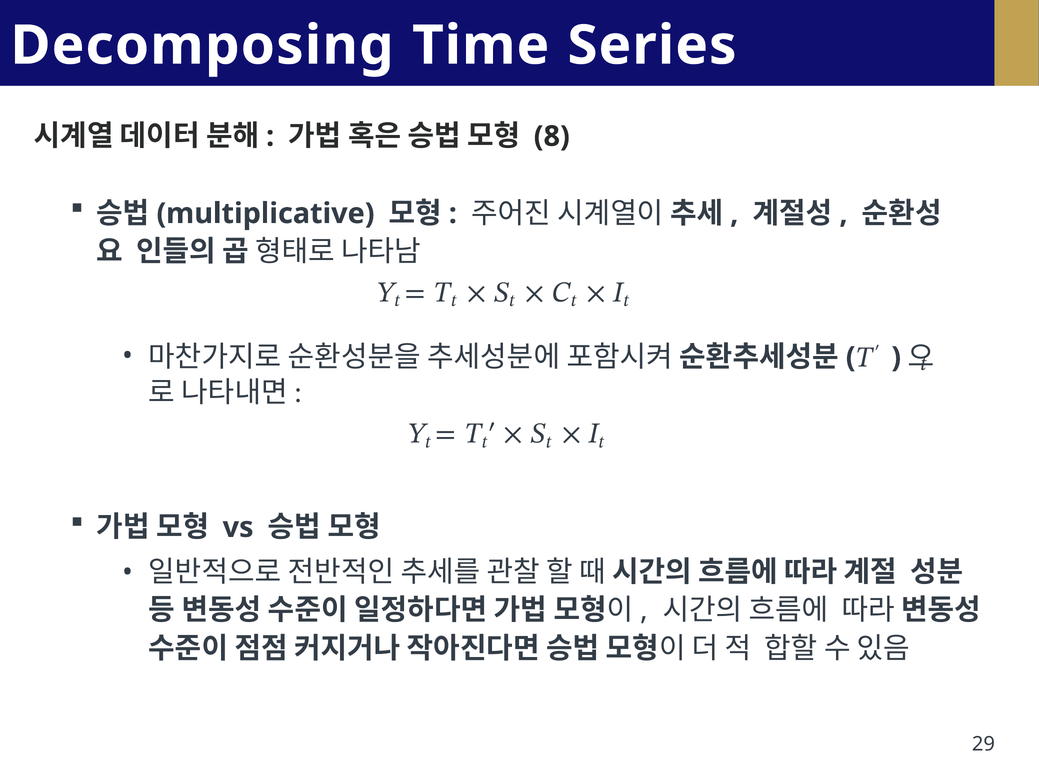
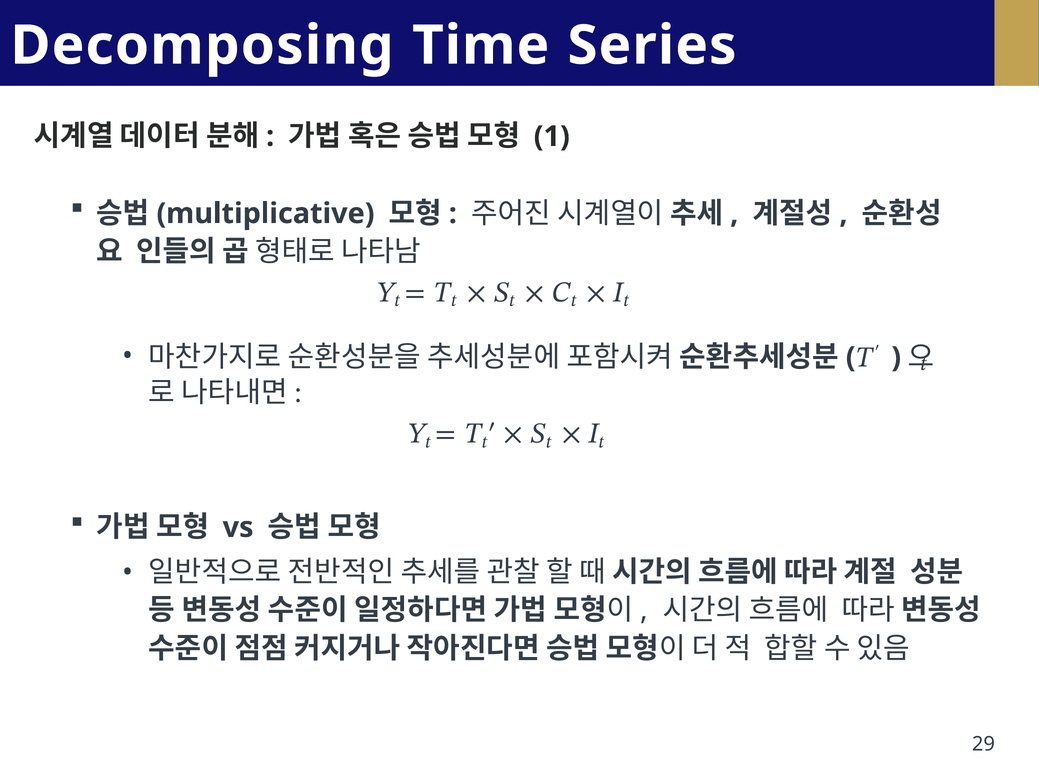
8: 8 -> 1
